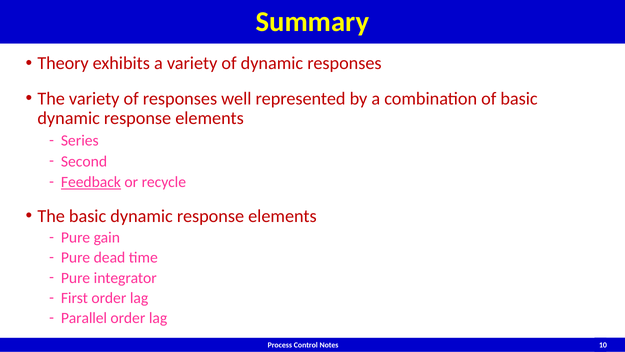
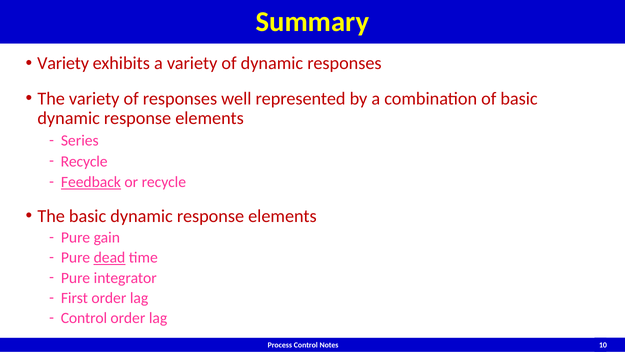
Theory at (63, 63): Theory -> Variety
Second at (84, 161): Second -> Recycle
dead underline: none -> present
Parallel at (84, 318): Parallel -> Control
